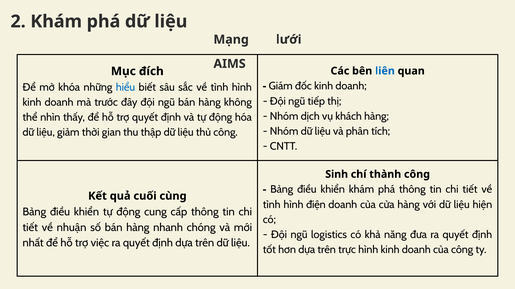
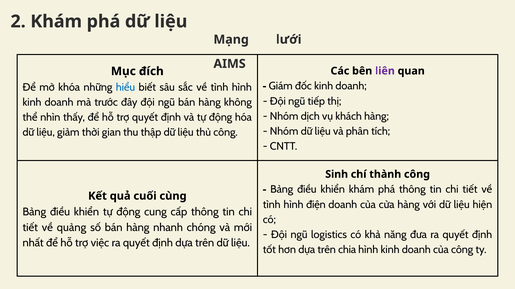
liên colour: blue -> purple
nhuận: nhuận -> quảng
trực: trực -> chia
